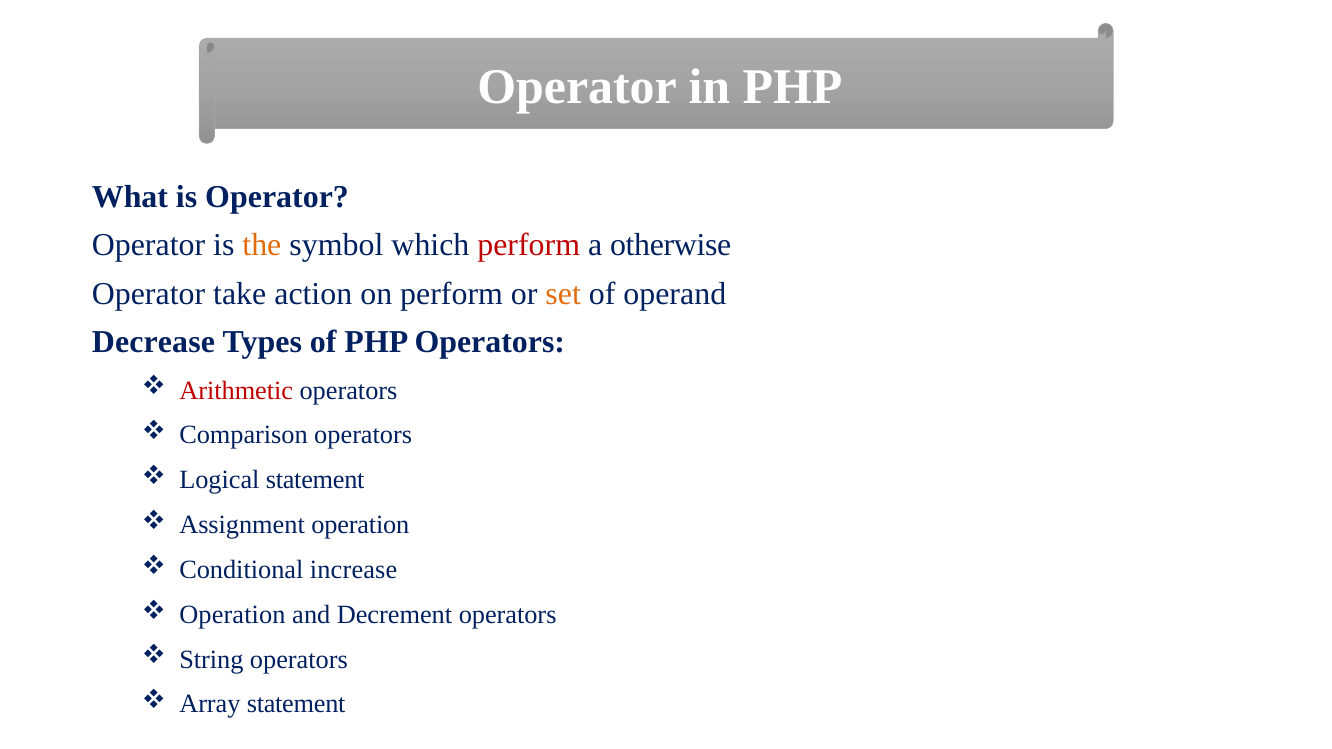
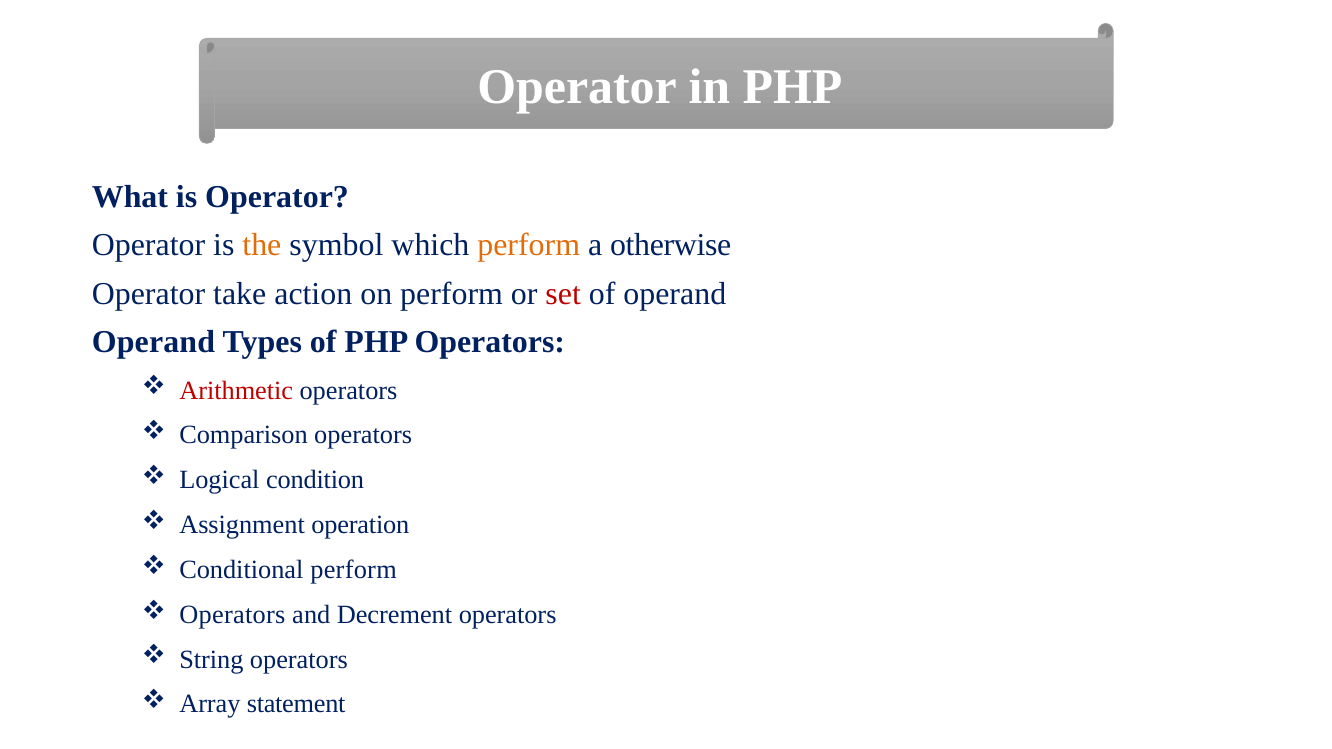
perform at (529, 246) colour: red -> orange
set colour: orange -> red
Decrease at (153, 342): Decrease -> Operand
Logical statement: statement -> condition
Conditional increase: increase -> perform
Operation at (232, 615): Operation -> Operators
